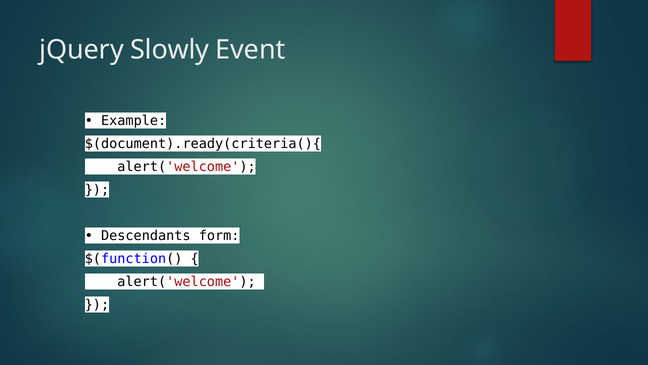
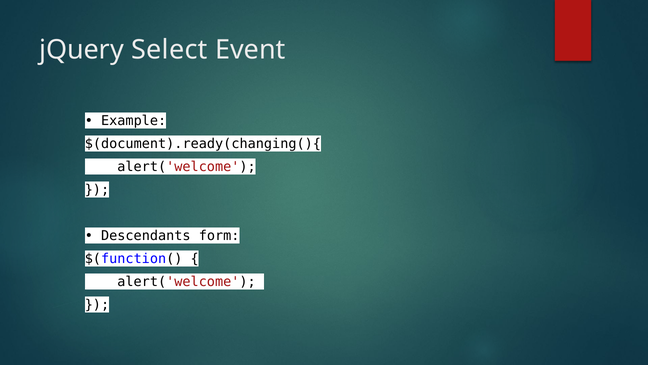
Slowly: Slowly -> Select
$(document).ready(criteria(){: $(document).ready(criteria(){ -> $(document).ready(changing(){
